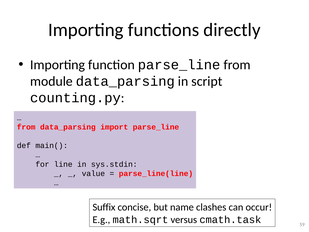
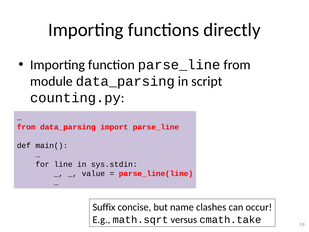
cmath.task: cmath.task -> cmath.take
